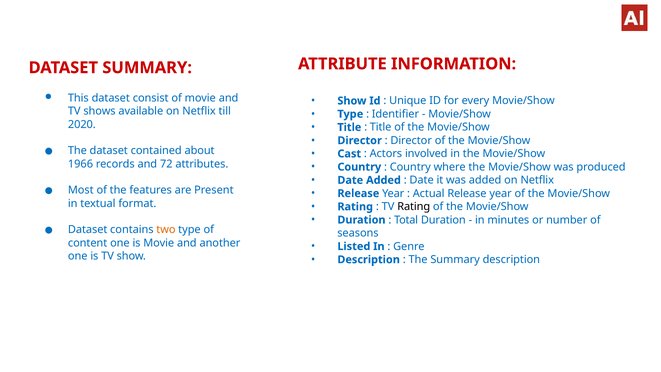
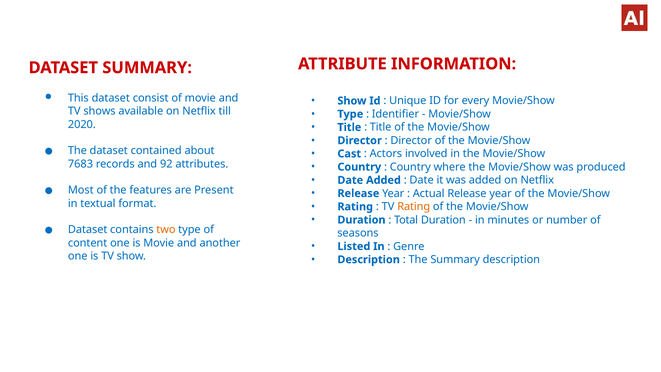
1966: 1966 -> 7683
72: 72 -> 92
Rating at (414, 207) colour: black -> orange
